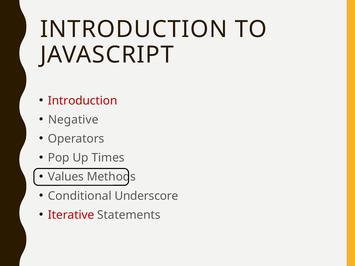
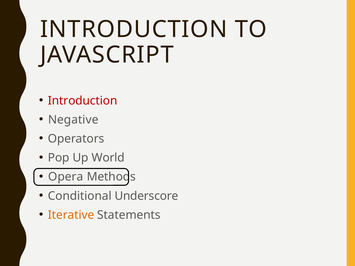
Times: Times -> World
Values: Values -> Opera
Iterative colour: red -> orange
